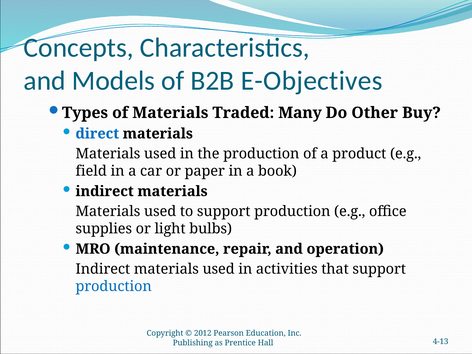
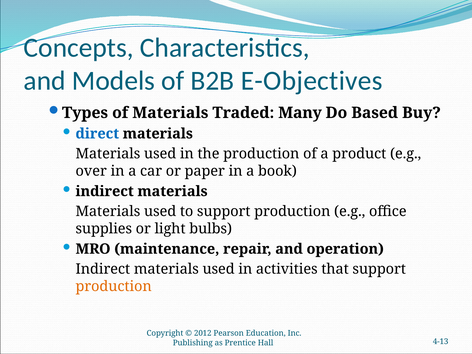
Other: Other -> Based
field: field -> over
production at (114, 286) colour: blue -> orange
